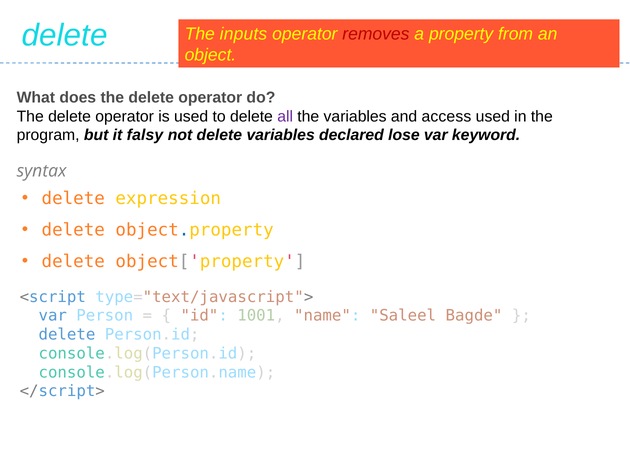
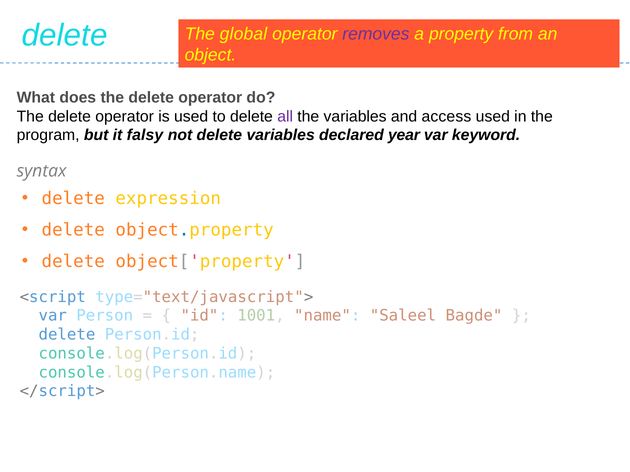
inputs: inputs -> global
removes colour: red -> purple
lose: lose -> year
